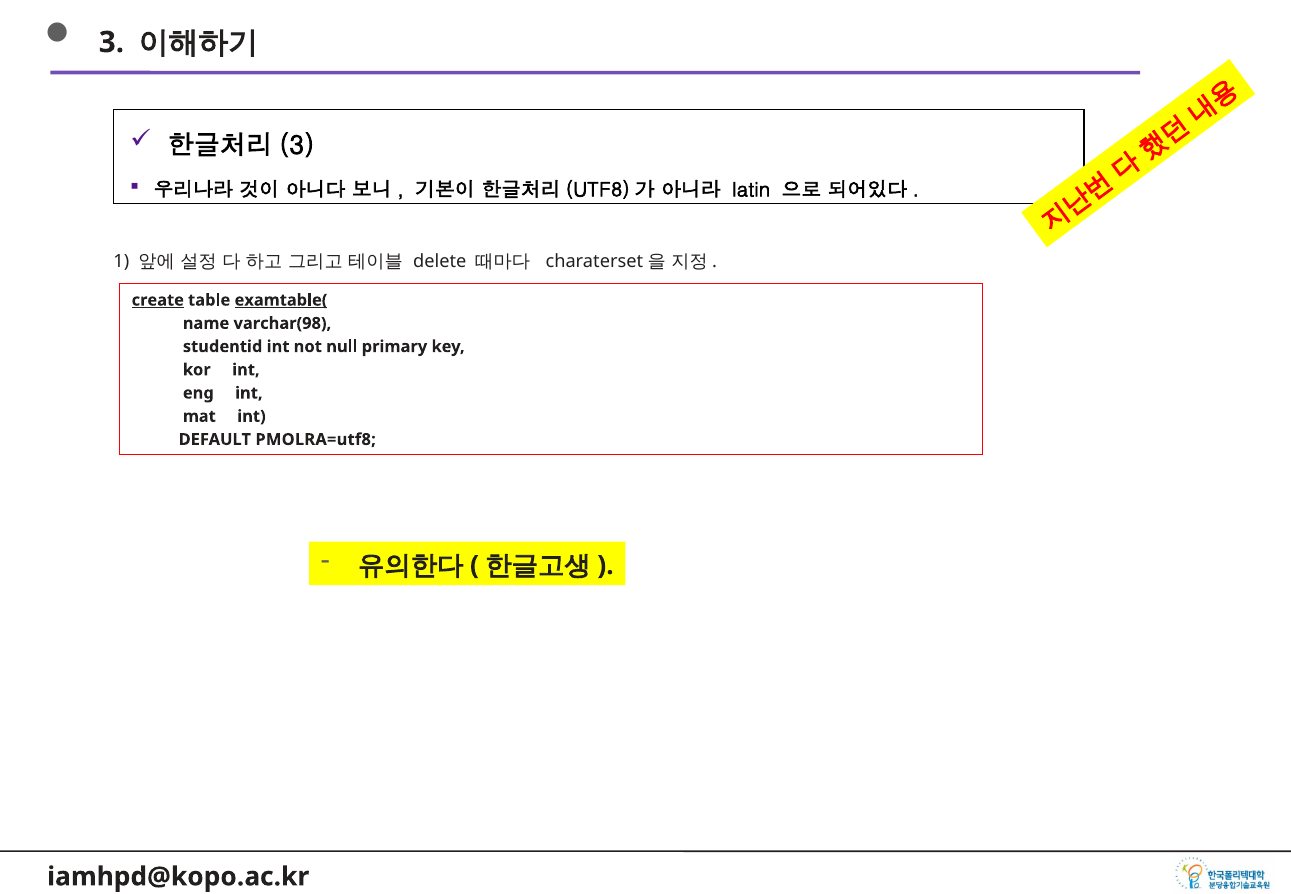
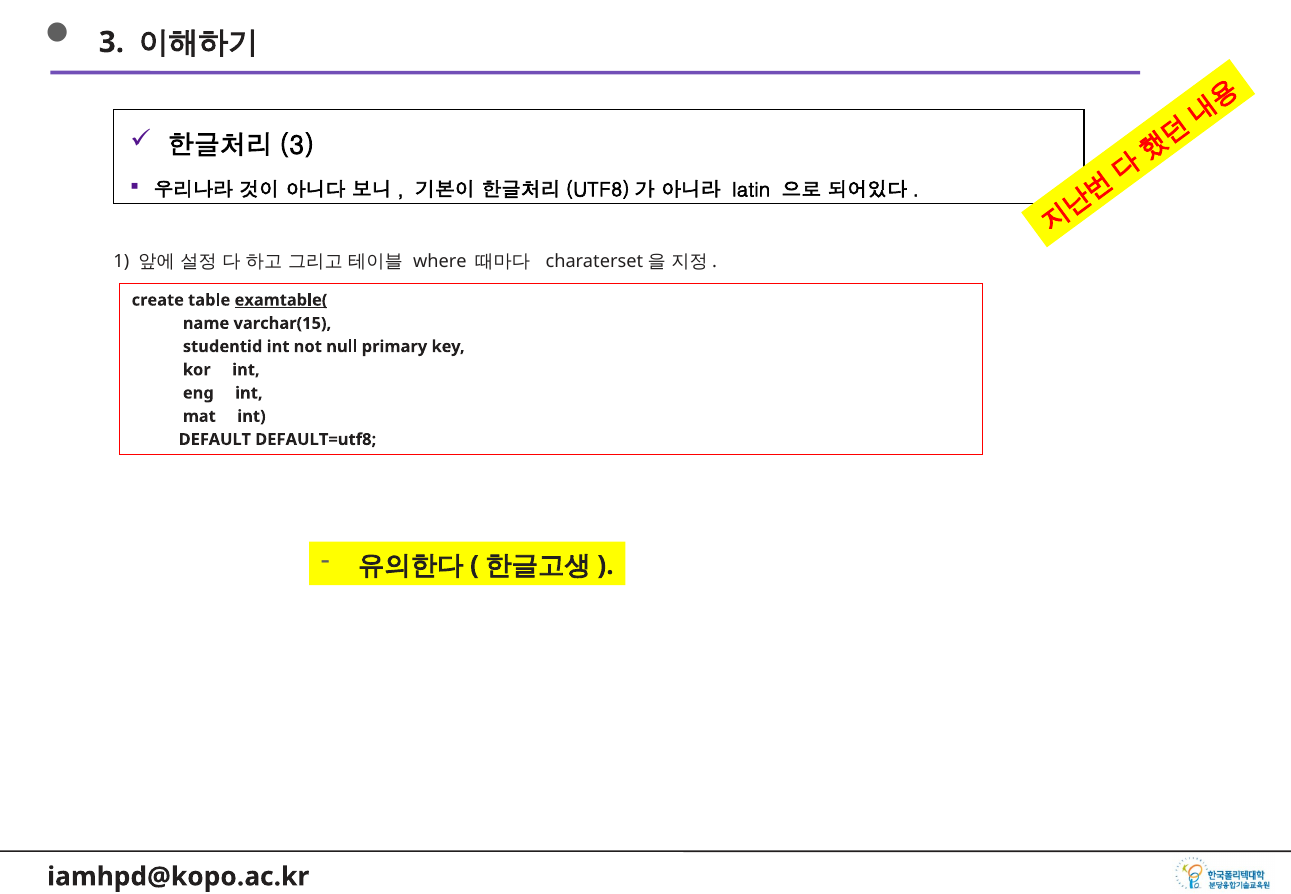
delete: delete -> where
create underline: present -> none
varchar(98: varchar(98 -> varchar(15
PMOLRA=utf8: PMOLRA=utf8 -> DEFAULT=utf8
